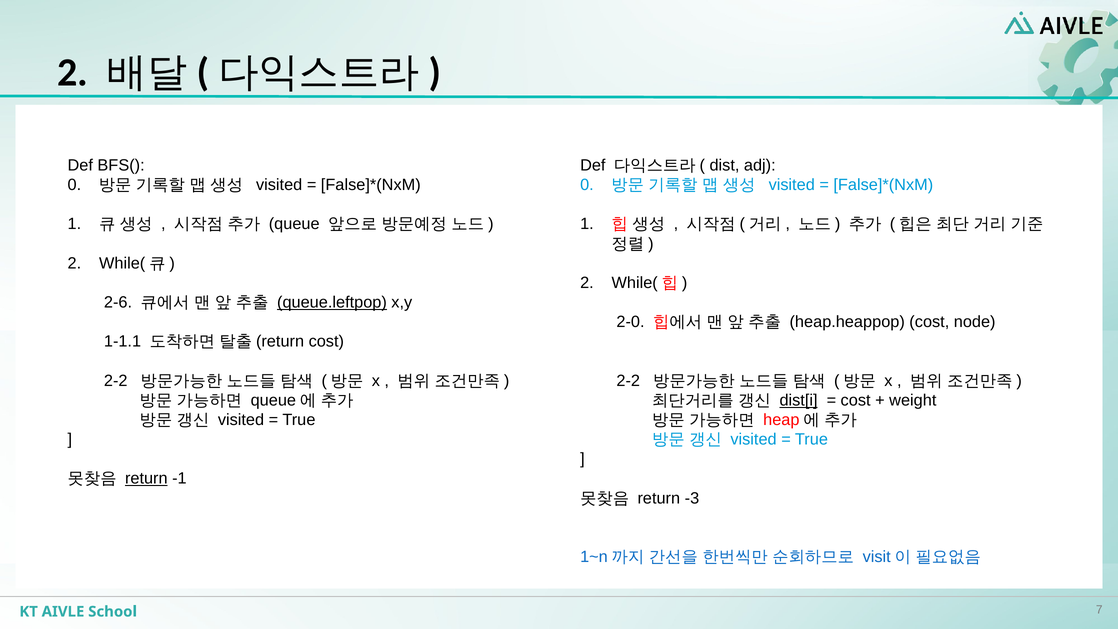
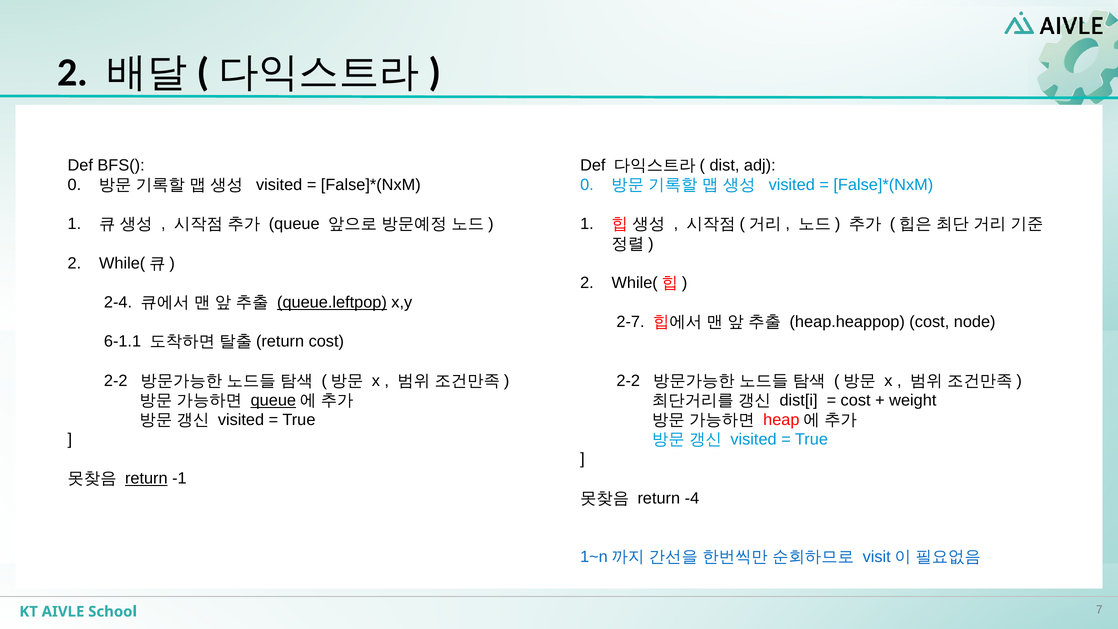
2-6: 2-6 -> 2-4
2-0: 2-0 -> 2-7
1-1.1: 1-1.1 -> 6-1.1
queue at (273, 400) underline: none -> present
dist[i underline: present -> none
-3: -3 -> -4
